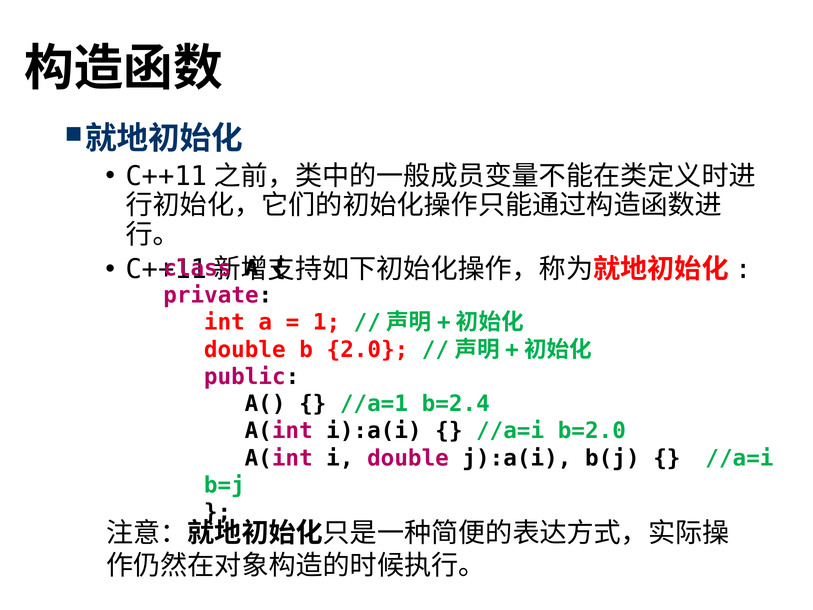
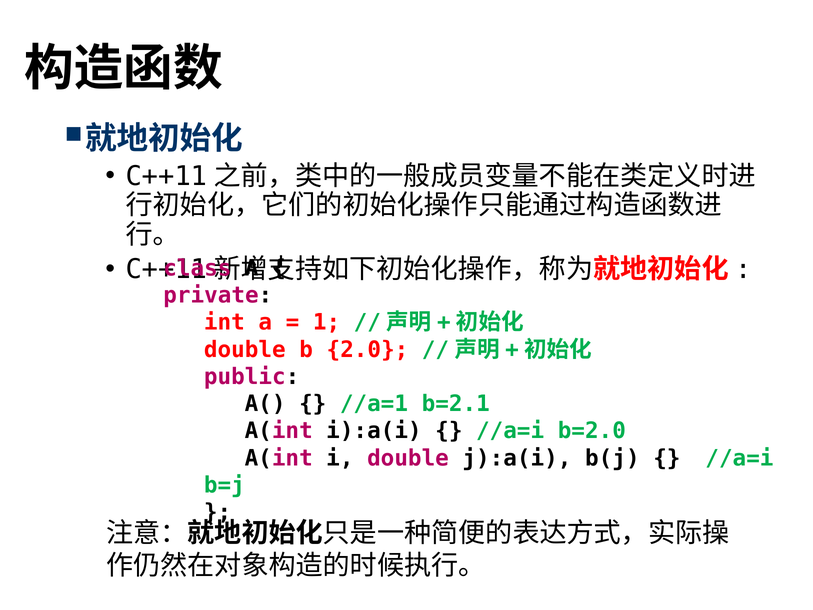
b=2.4: b=2.4 -> b=2.1
